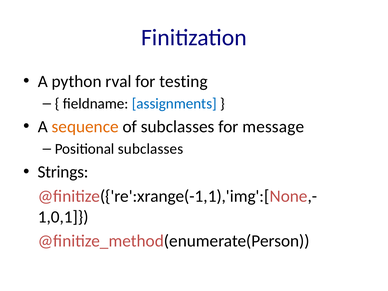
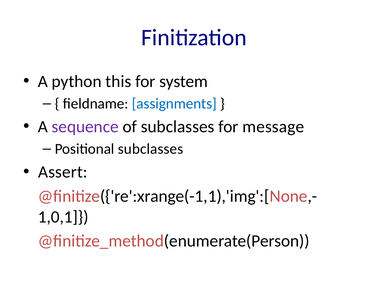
rval: rval -> this
testing: testing -> system
sequence colour: orange -> purple
Strings: Strings -> Assert
